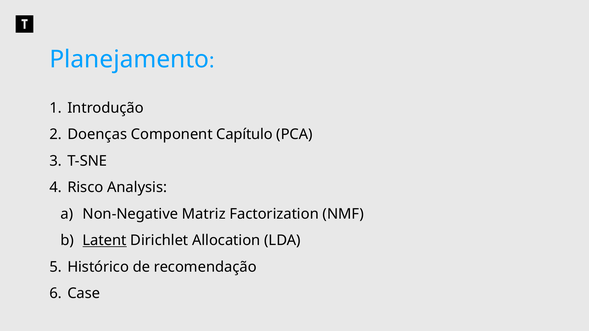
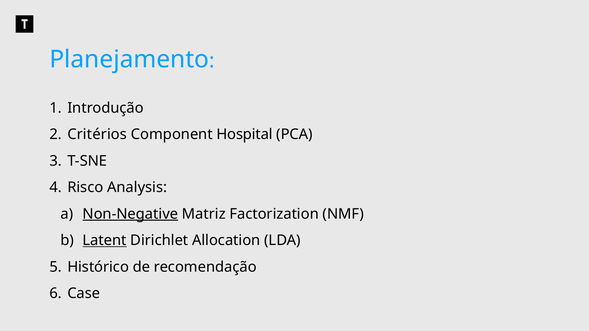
Doenças: Doenças -> Critérios
Capítulo: Capítulo -> Hospital
Non-Negative underline: none -> present
